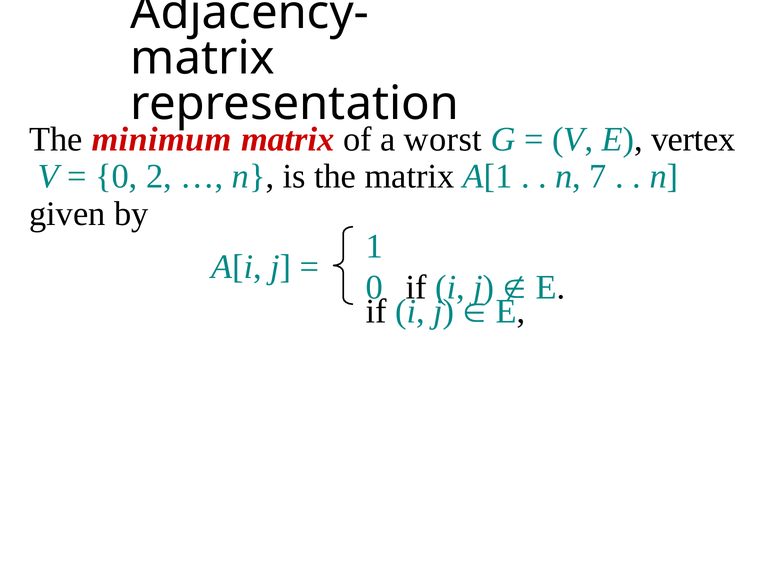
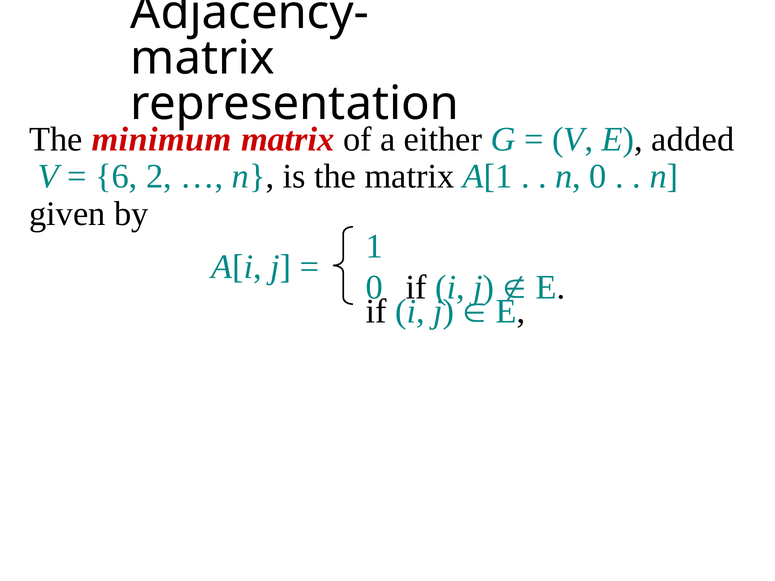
worst: worst -> either
vertex: vertex -> added
0 at (116, 177): 0 -> 6
n 7: 7 -> 0
